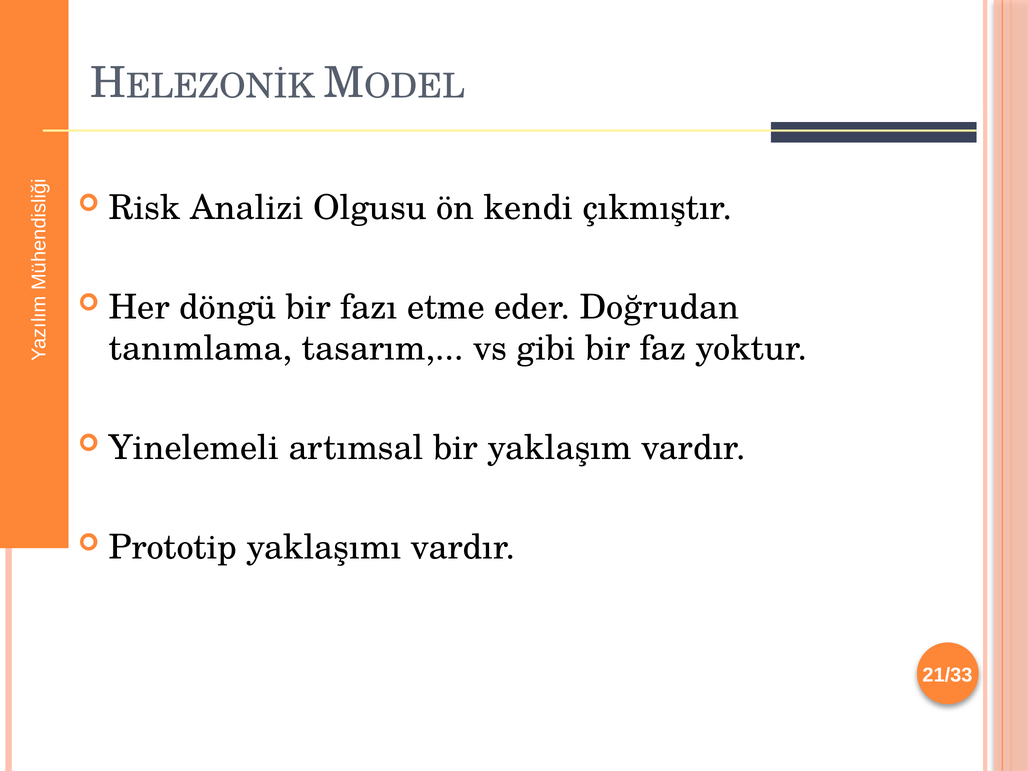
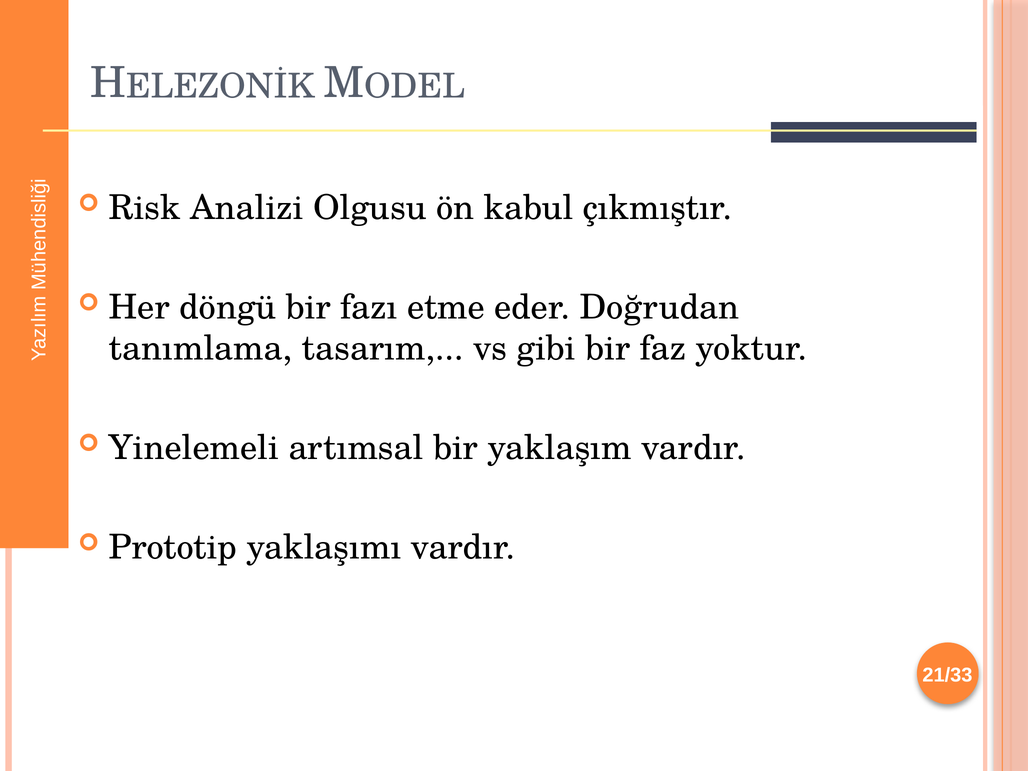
kendi: kendi -> kabul
